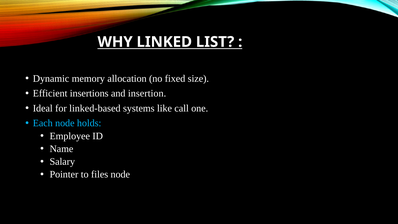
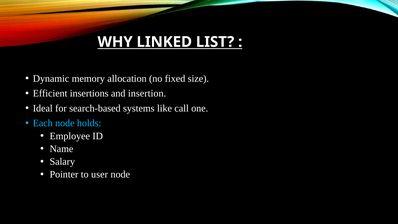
linked-based: linked-based -> search-based
files: files -> user
